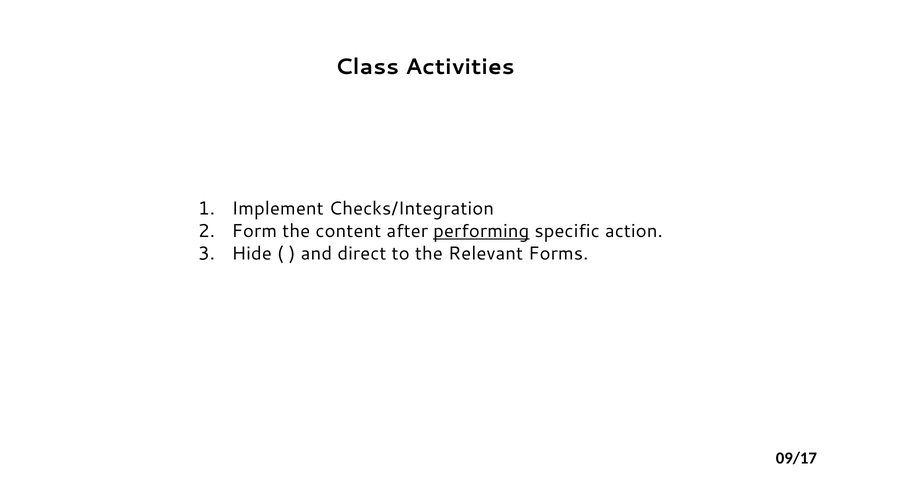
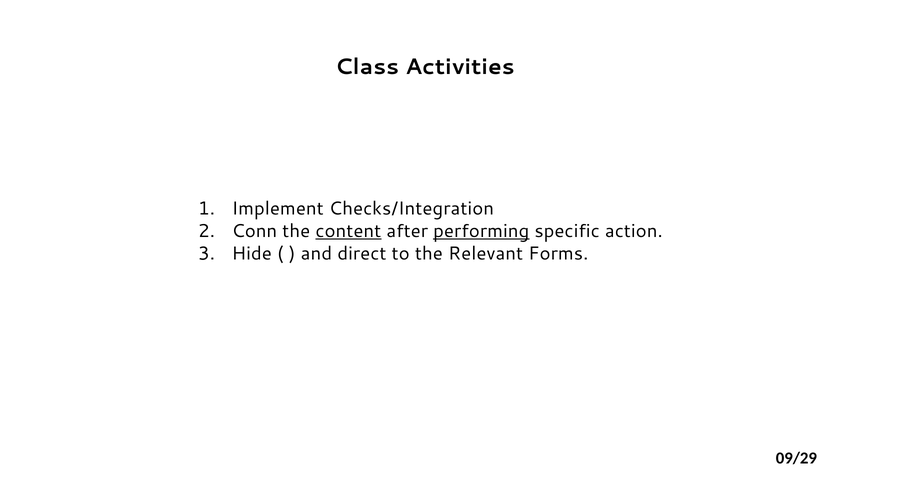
Form: Form -> Conn
content underline: none -> present
09/17: 09/17 -> 09/29
